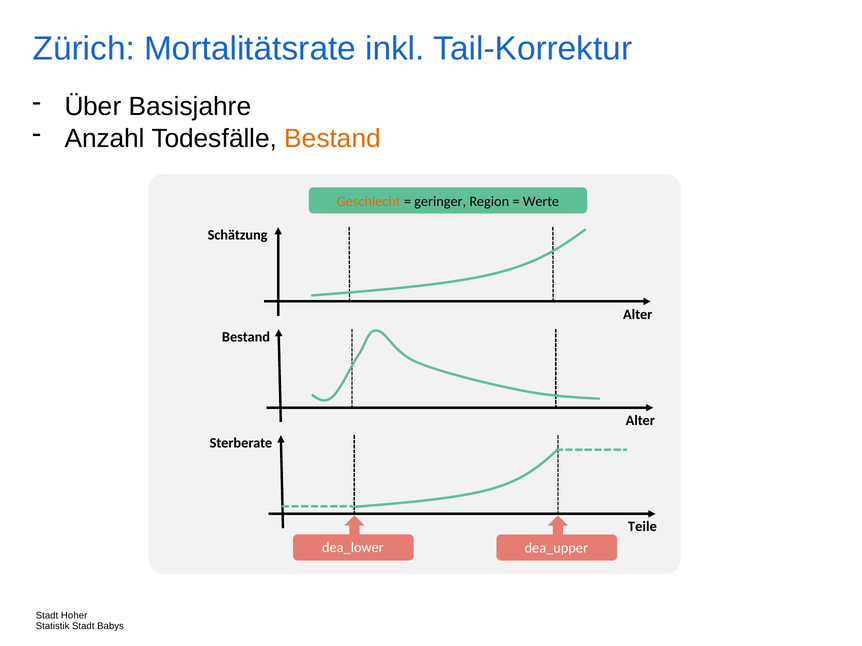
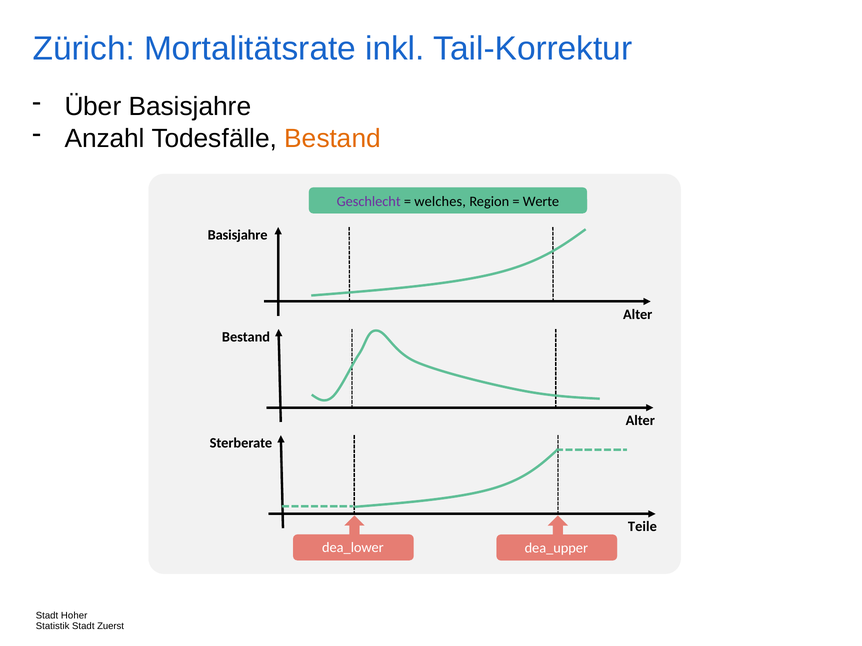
Geschlecht colour: orange -> purple
geringer: geringer -> welches
Schätzung at (238, 235): Schätzung -> Basisjahre
Babys: Babys -> Zuerst
